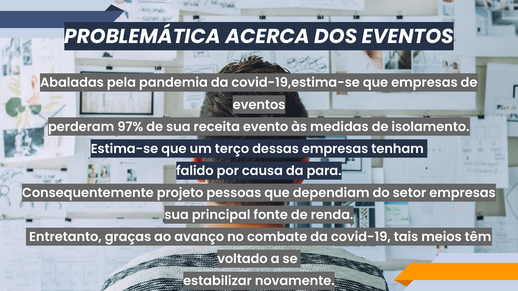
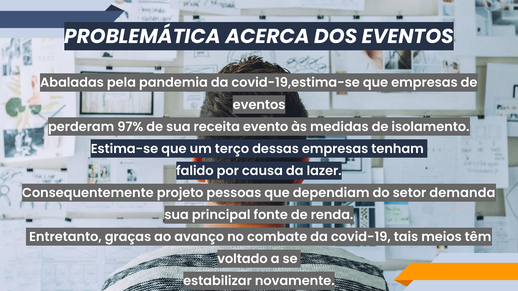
para: para -> lazer
setor empresas: empresas -> demanda
